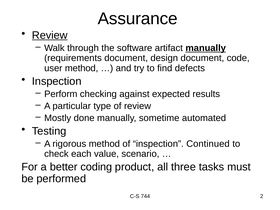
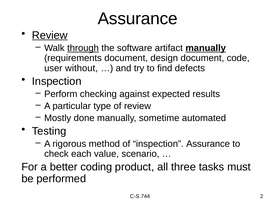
through underline: none -> present
user method: method -> without
inspection Continued: Continued -> Assurance
